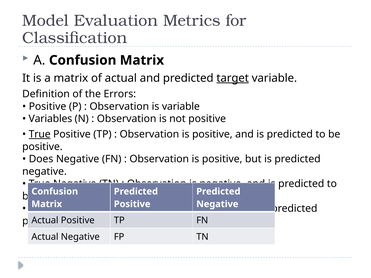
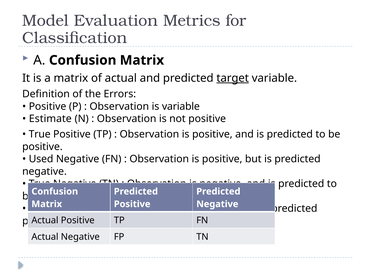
Variables: Variables -> Estimate
True at (40, 134) underline: present -> none
Does: Does -> Used
